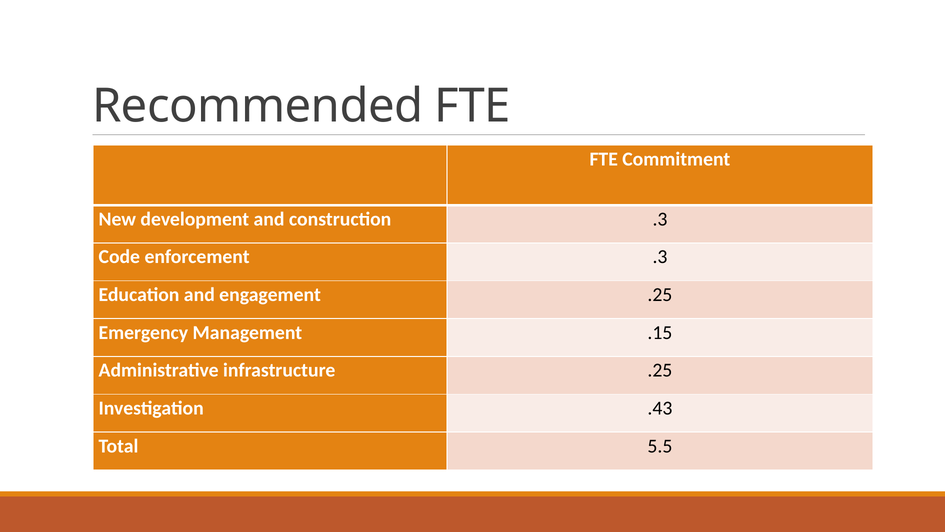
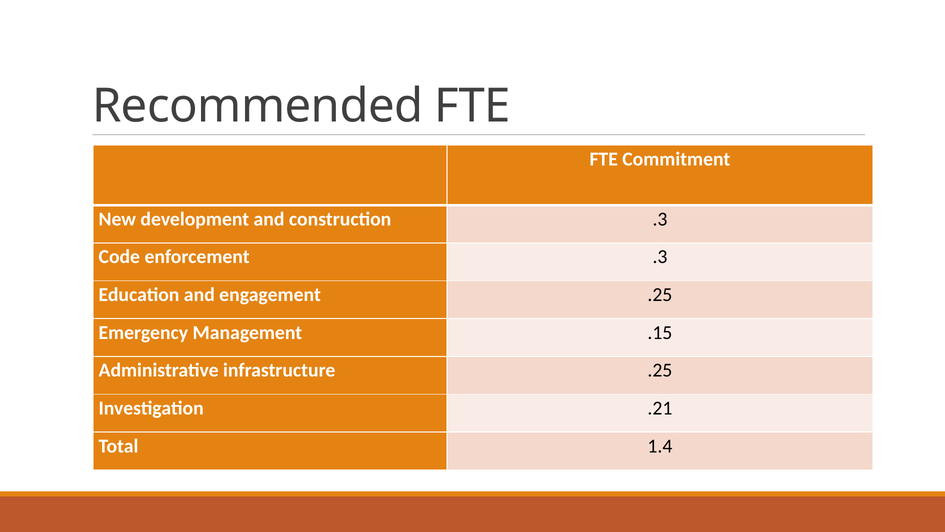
.43: .43 -> .21
5.5: 5.5 -> 1.4
